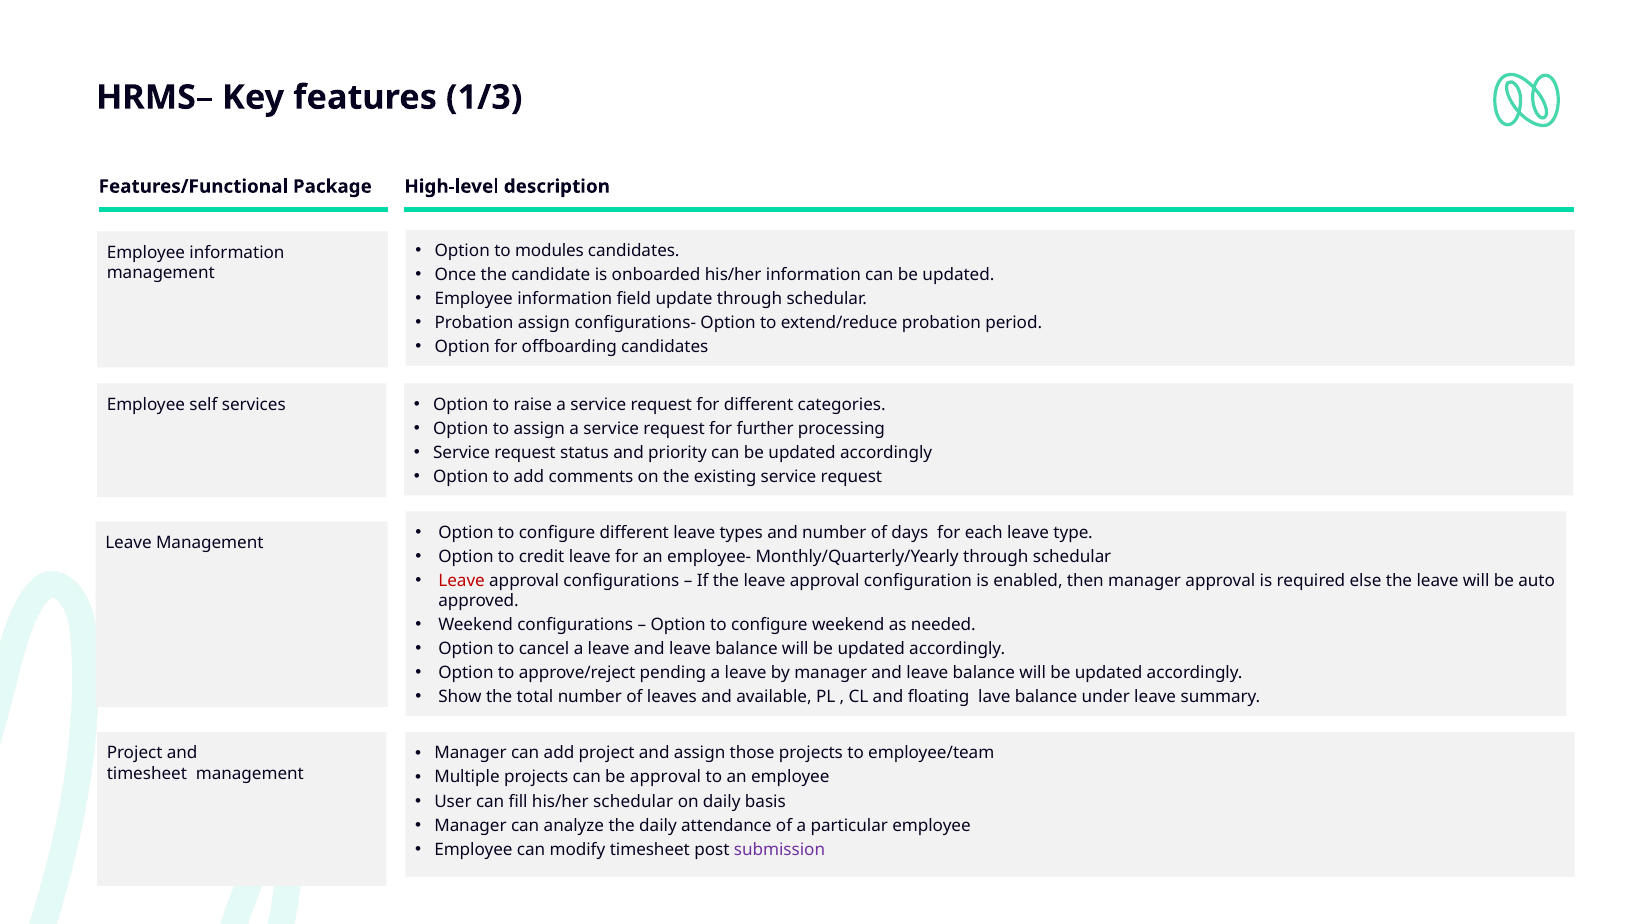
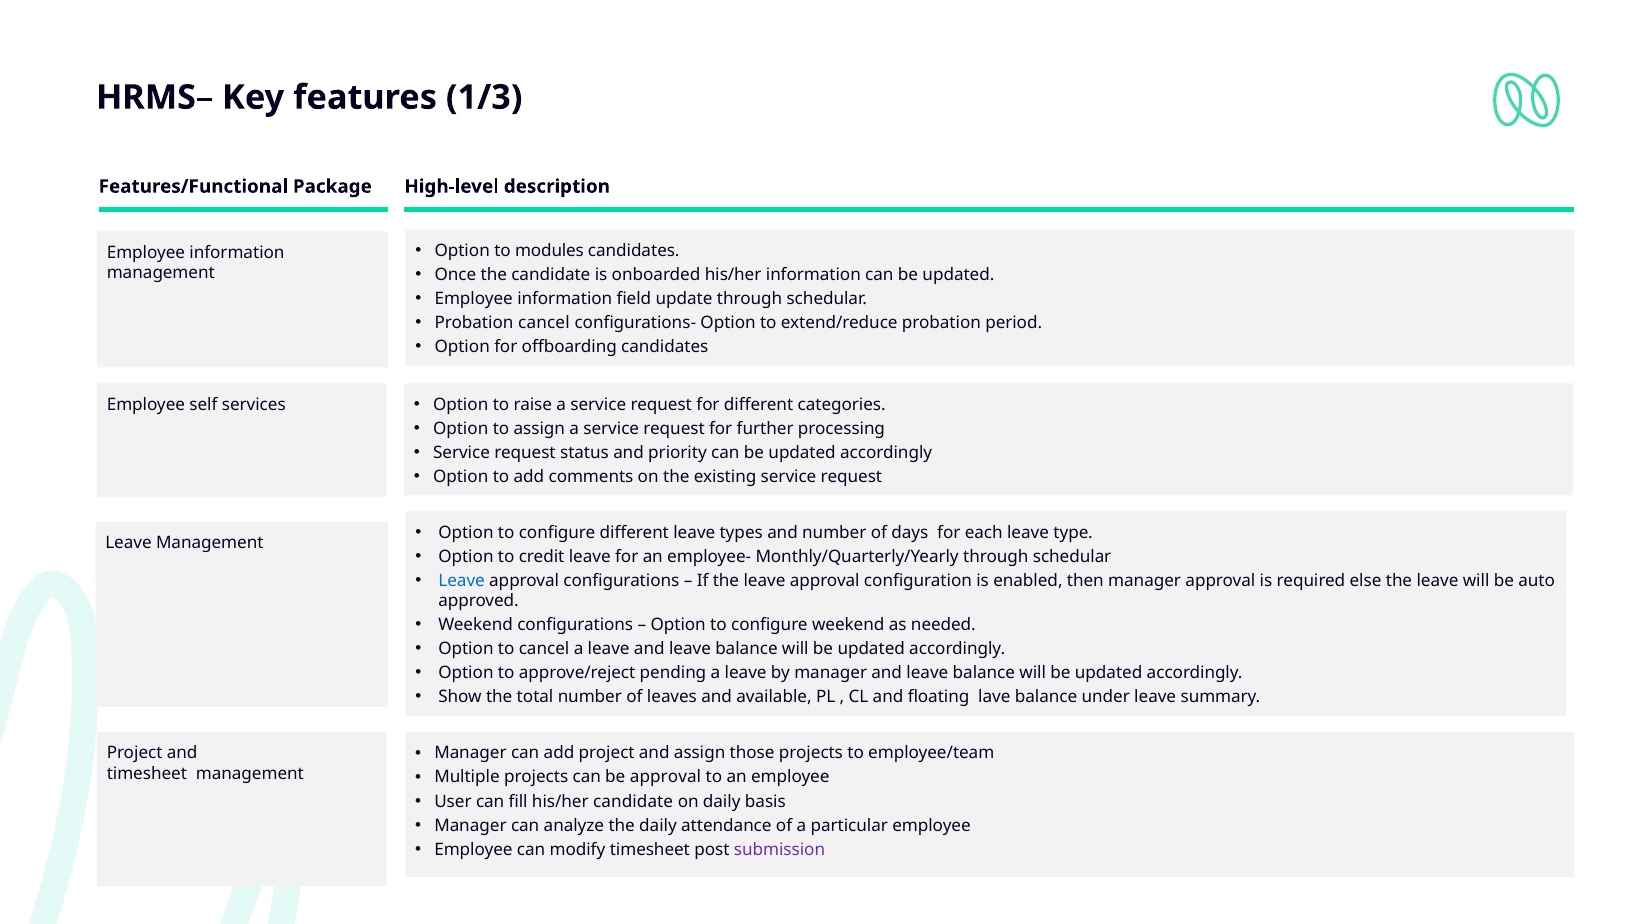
Probation assign: assign -> cancel
Leave at (462, 581) colour: red -> blue
his/her schedular: schedular -> candidate
